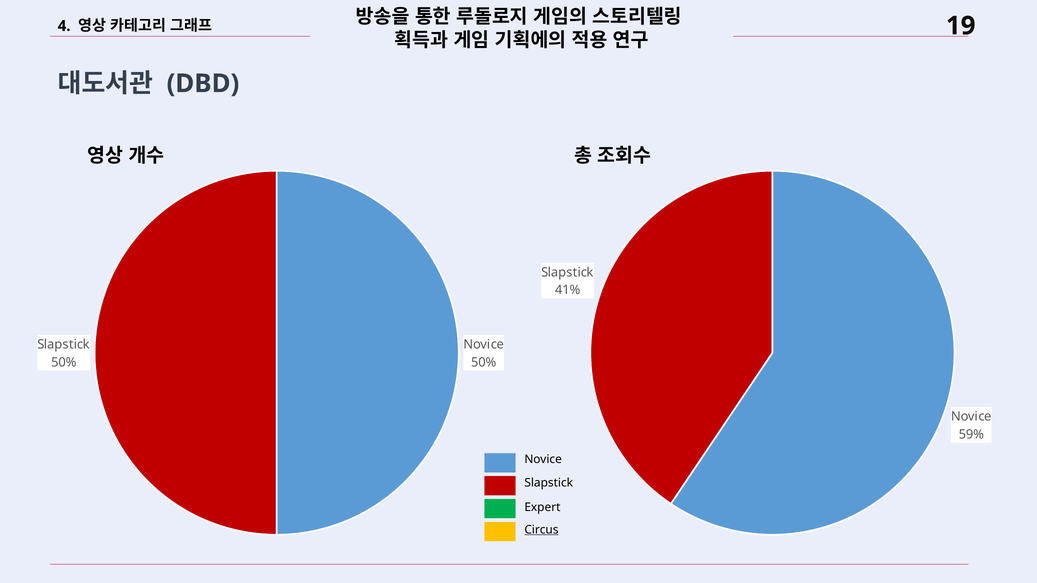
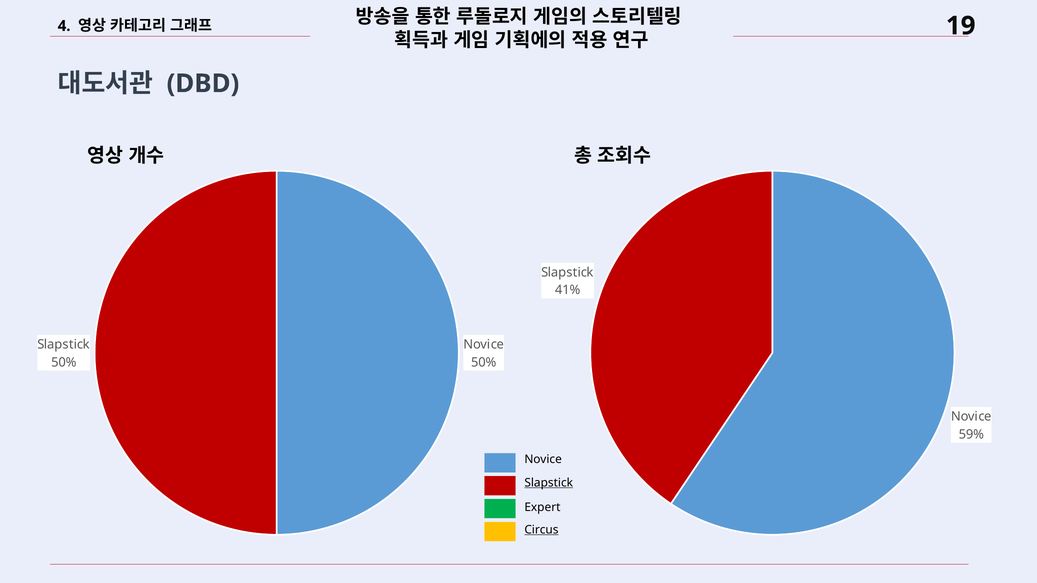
Slapstick at (549, 483) underline: none -> present
